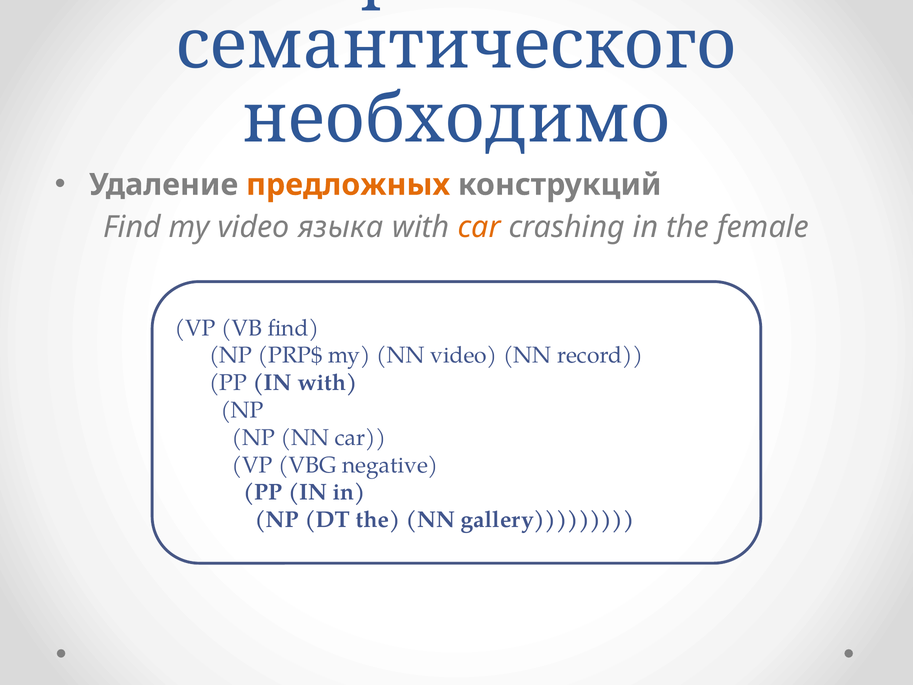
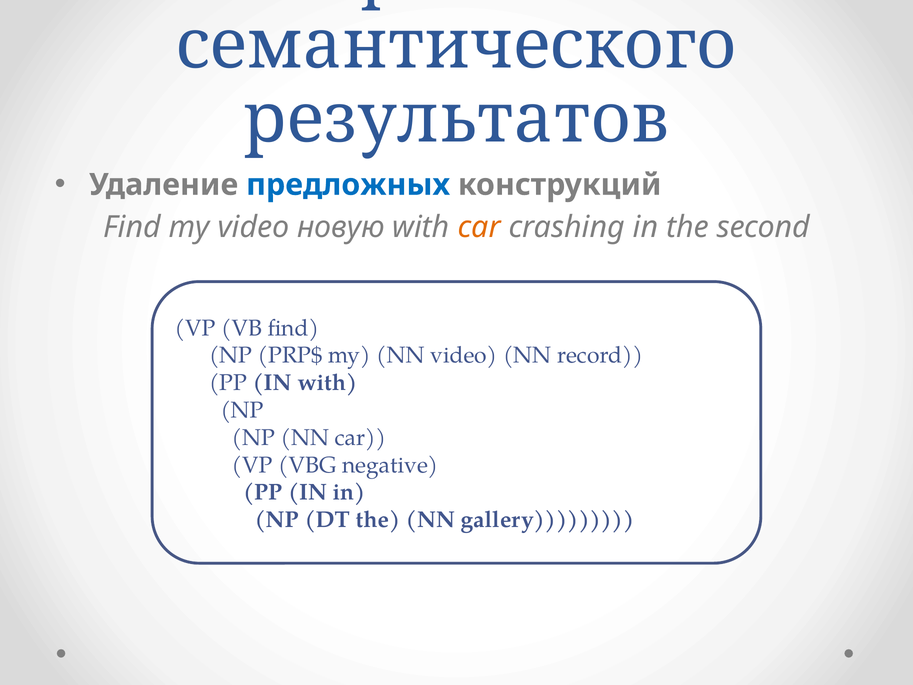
необходимо: необходимо -> результатов
предложных colour: orange -> blue
языка: языка -> новую
female: female -> second
